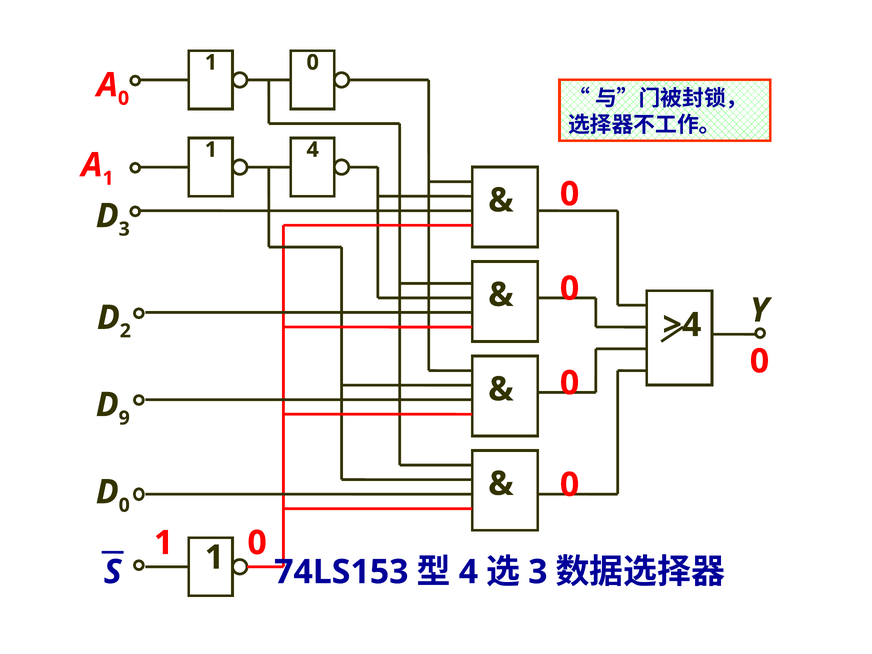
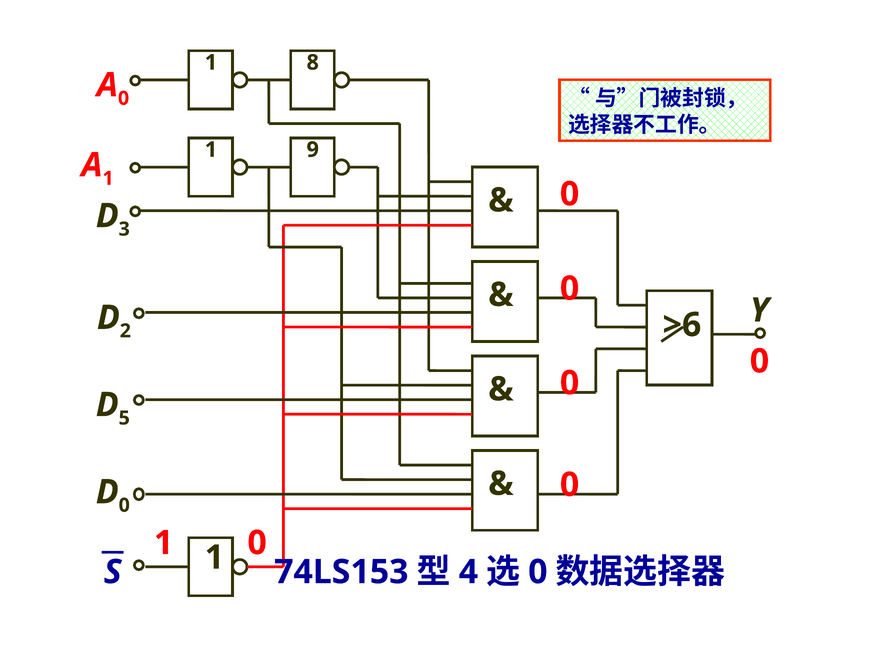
0 at (313, 62): 0 -> 8
1 4: 4 -> 9
>4: >4 -> >6
9: 9 -> 5
3 at (538, 572): 3 -> 0
